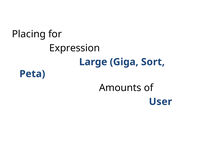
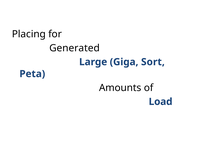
Expression: Expression -> Generated
User: User -> Load
